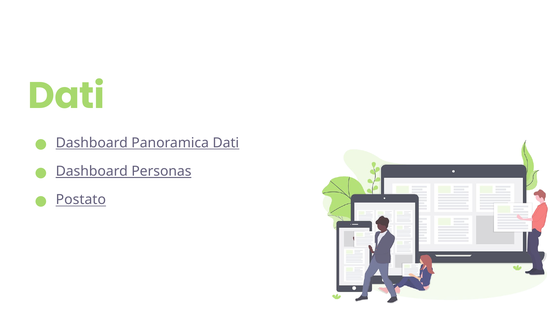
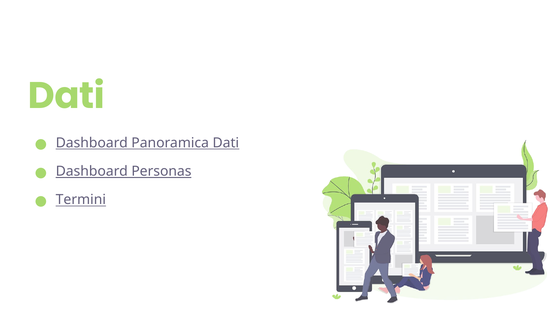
Postato: Postato -> Termini
